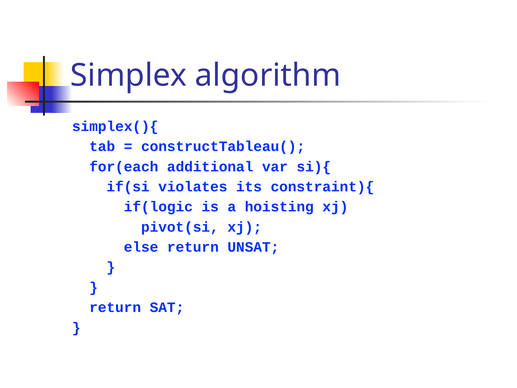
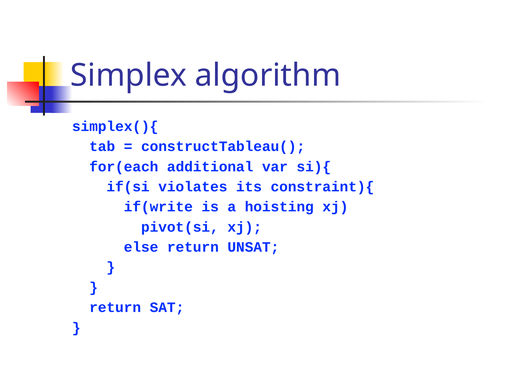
if(logic: if(logic -> if(write
